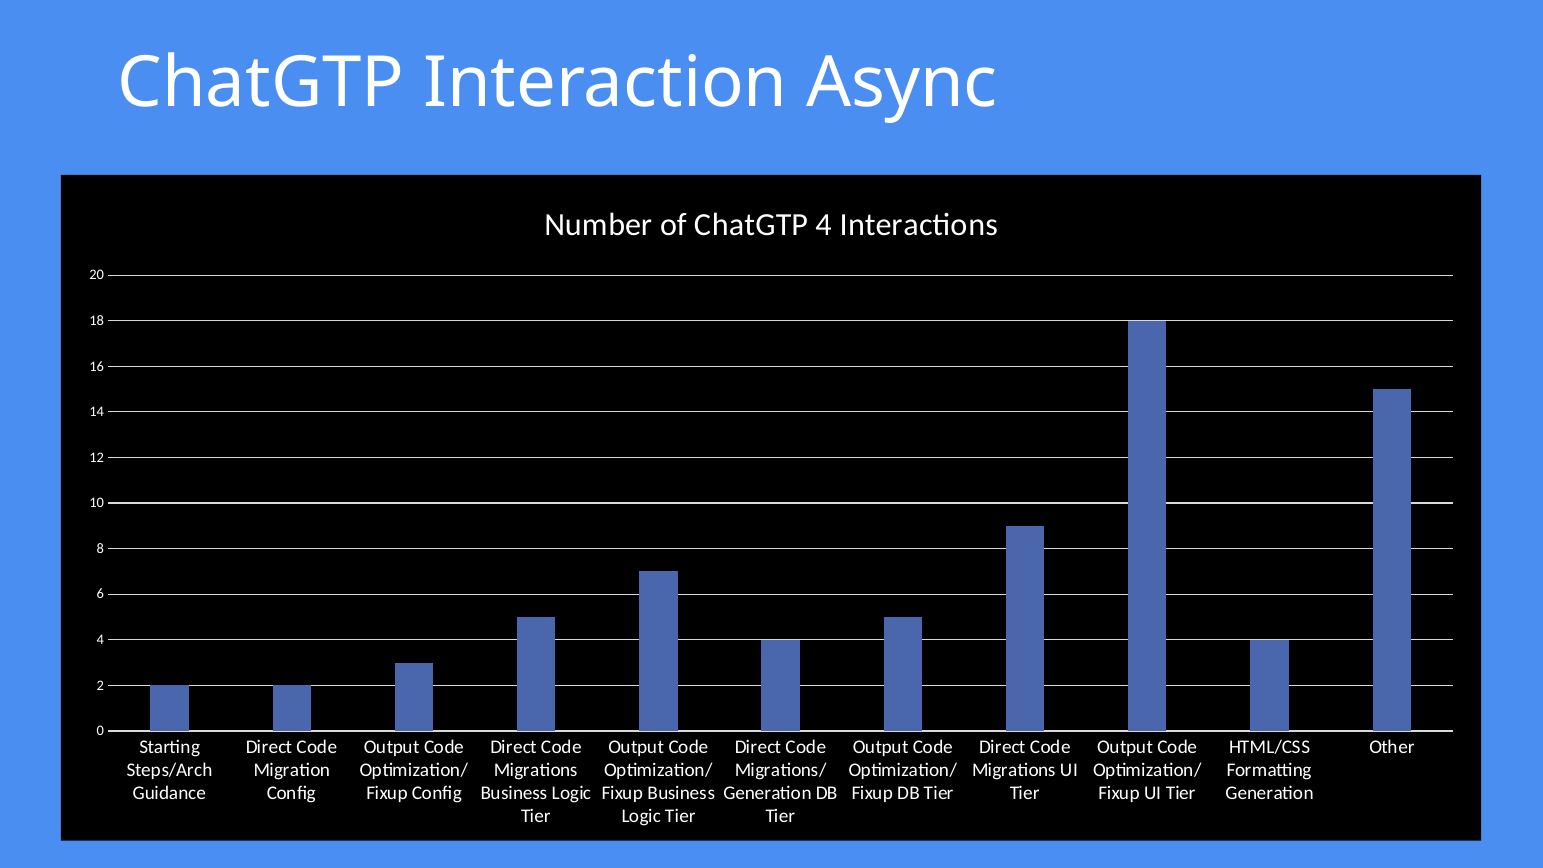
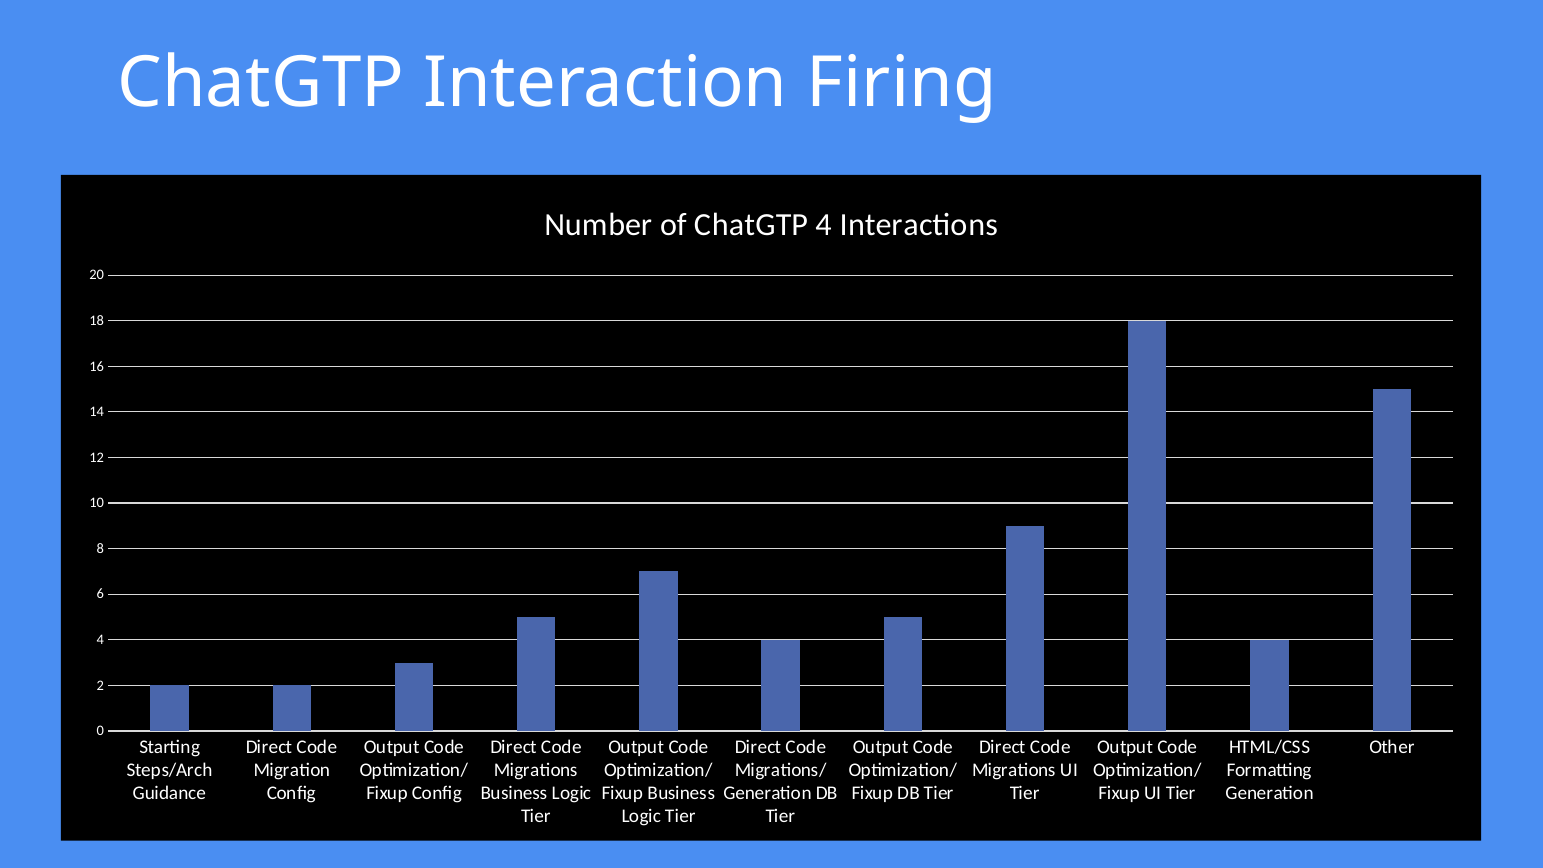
Async: Async -> Firing
